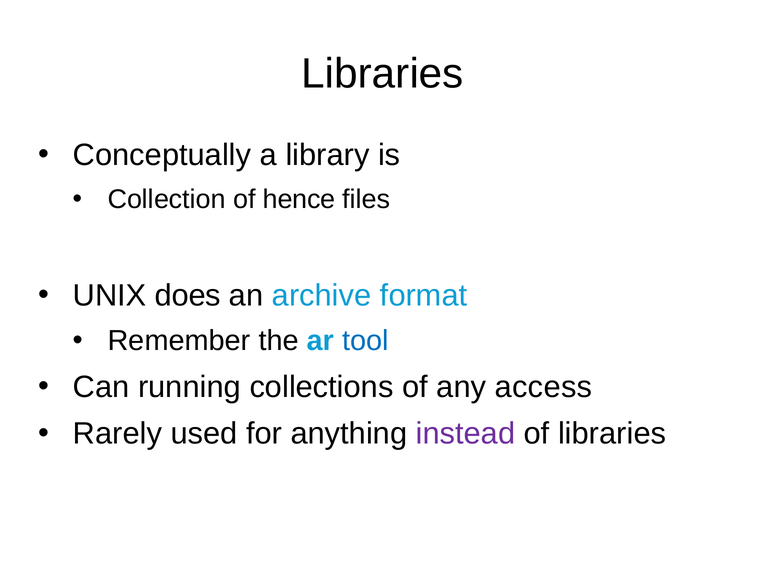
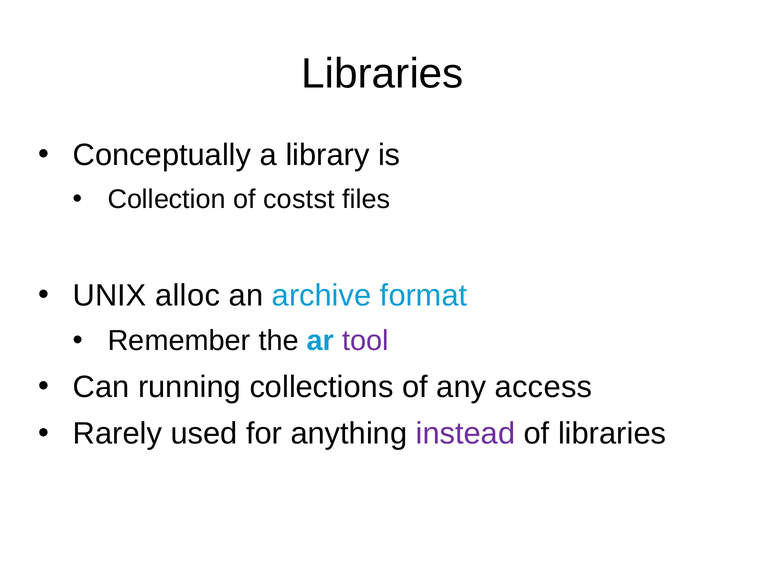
hence: hence -> costst
does: does -> alloc
tool colour: blue -> purple
